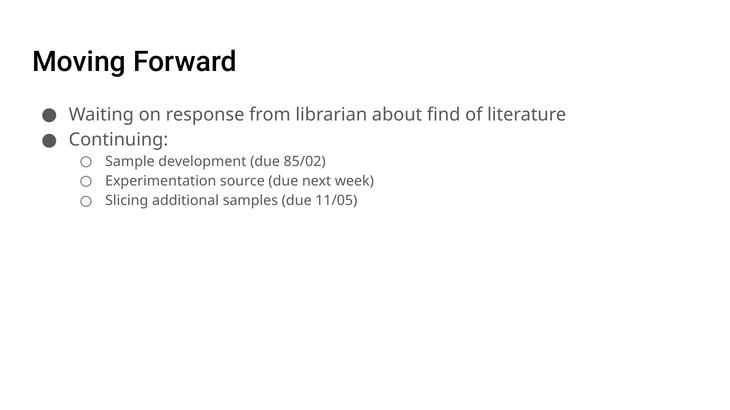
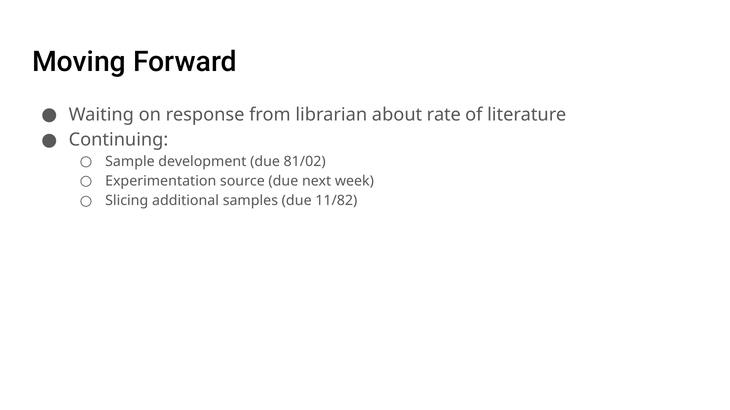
find: find -> rate
85/02: 85/02 -> 81/02
11/05: 11/05 -> 11/82
